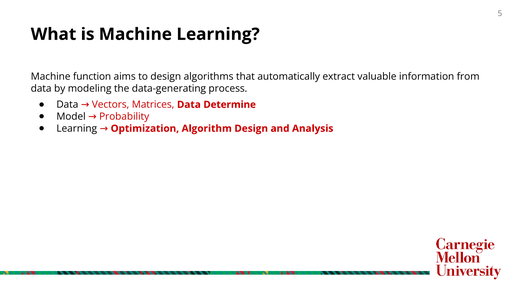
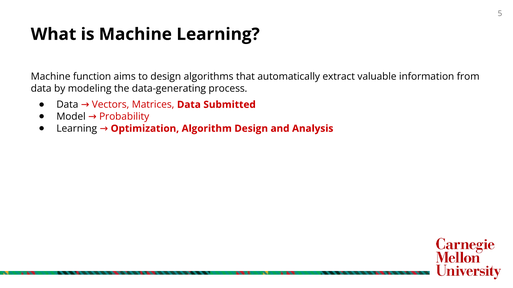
Determine: Determine -> Submitted
